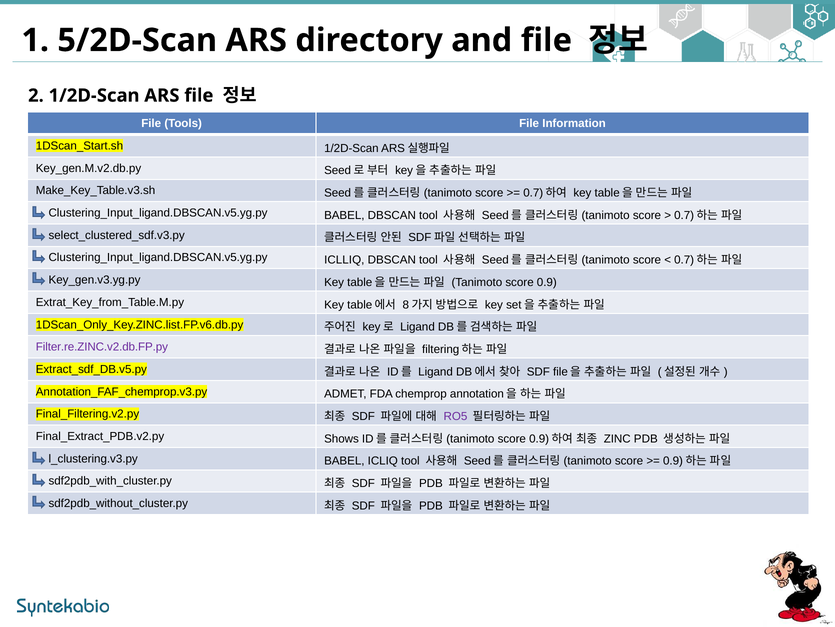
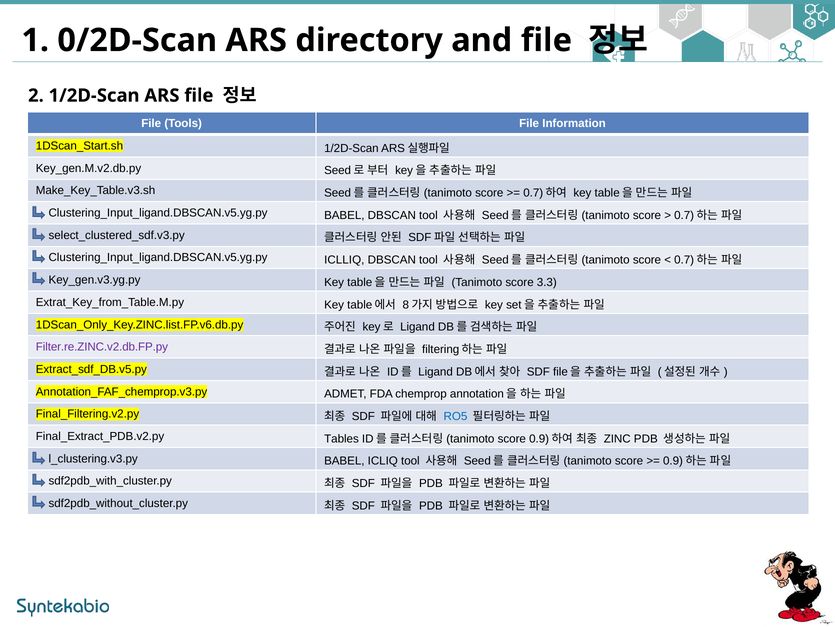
5/2D-Scan: 5/2D-Scan -> 0/2D-Scan
0.9: 0.9 -> 3.3
RO5 colour: purple -> blue
Shows: Shows -> Tables
